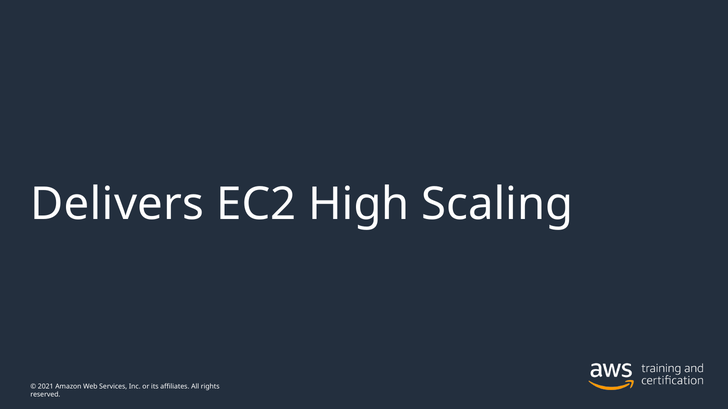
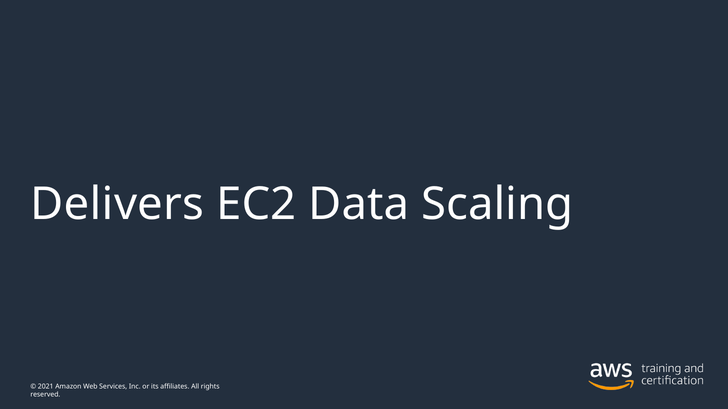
High: High -> Data
